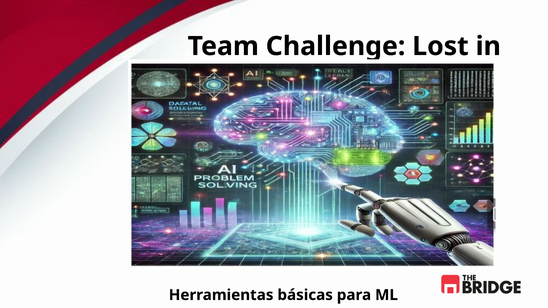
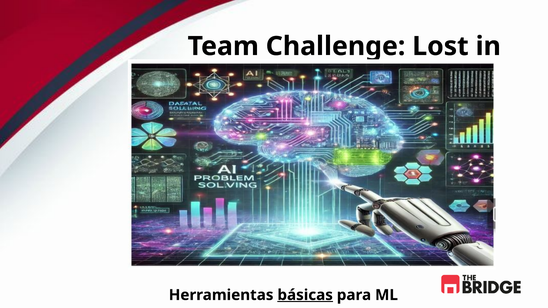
básicas underline: none -> present
